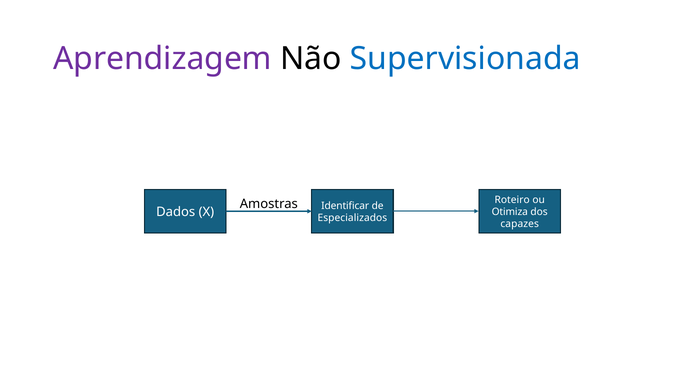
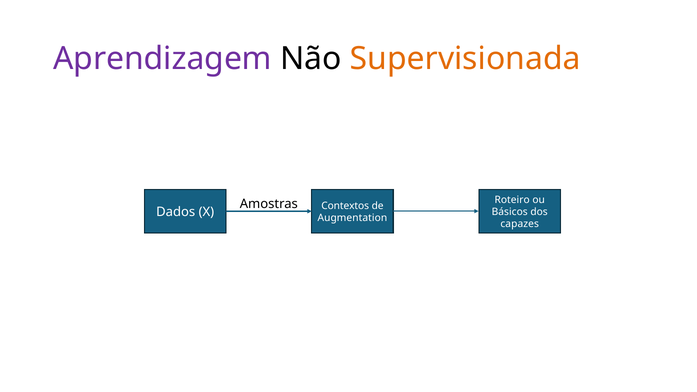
Supervisionada colour: blue -> orange
Identificar: Identificar -> Contextos
Otimiza: Otimiza -> Básicos
Especializados: Especializados -> Augmentation
